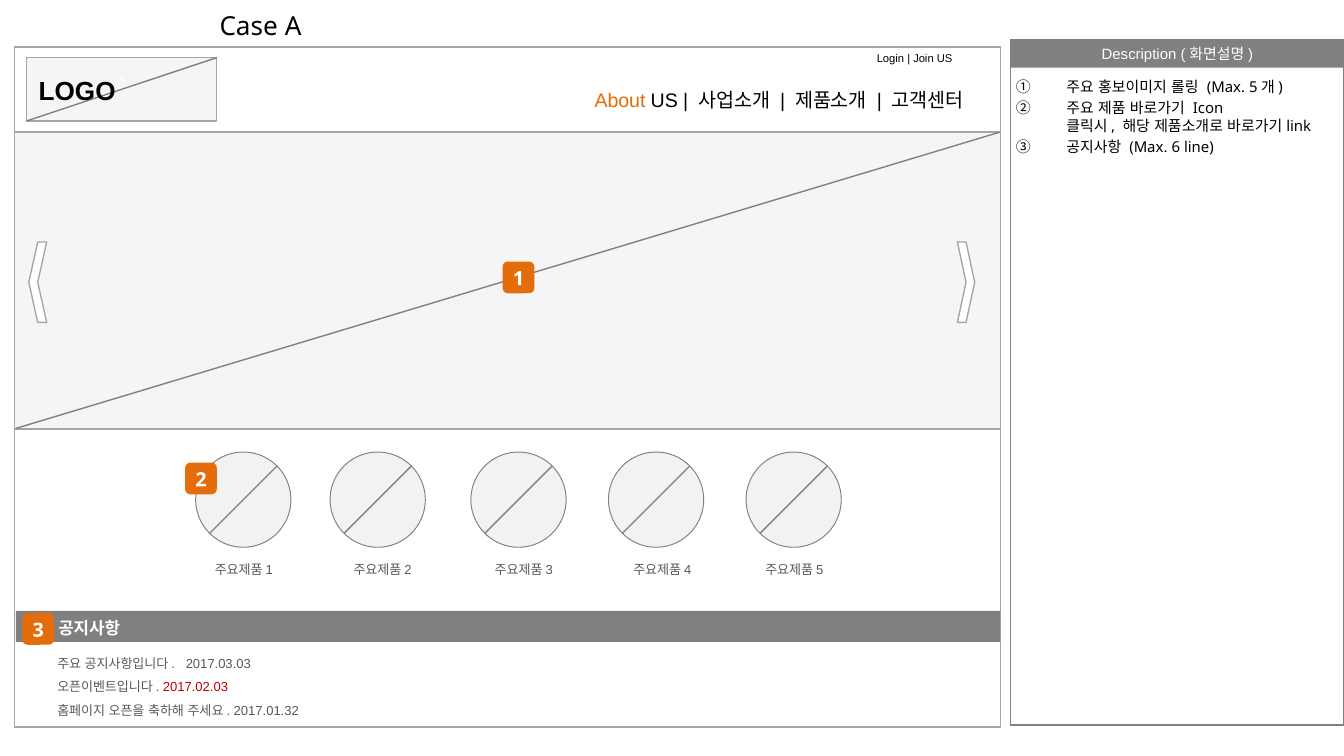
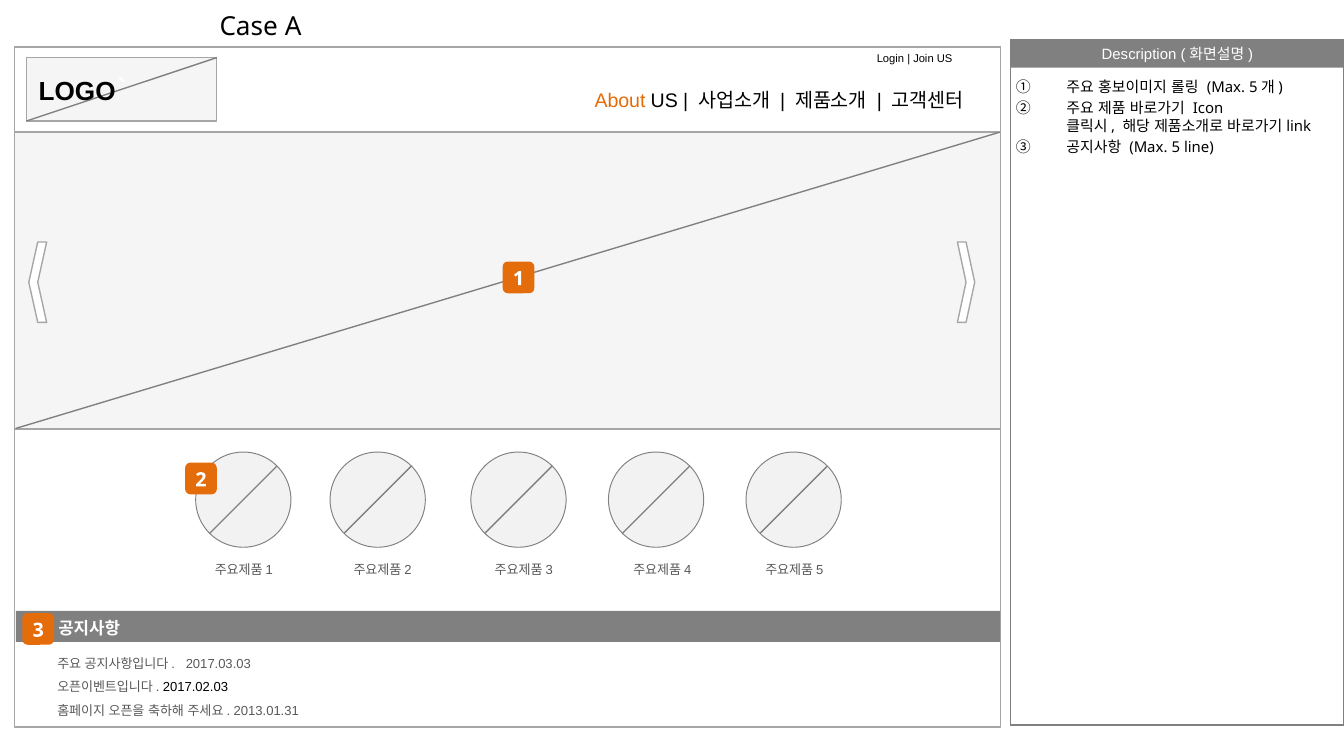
6: 6 -> 5
2017.02.03 colour: red -> black
2017.01.32: 2017.01.32 -> 2013.01.31
